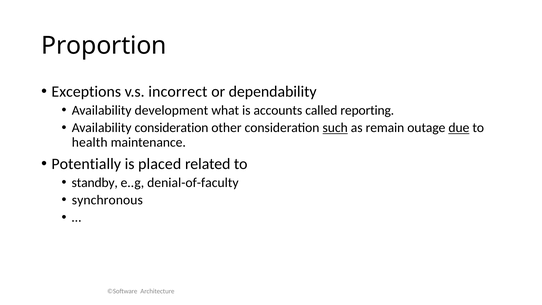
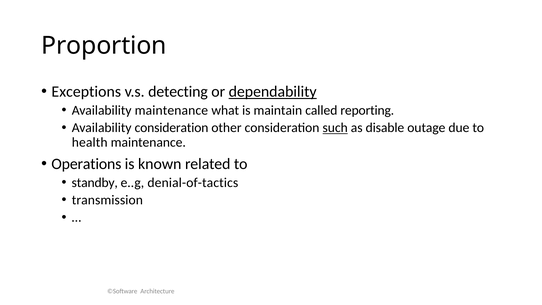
incorrect: incorrect -> detecting
dependability underline: none -> present
Availability development: development -> maintenance
accounts: accounts -> maintain
remain: remain -> disable
due underline: present -> none
Potentially: Potentially -> Operations
placed: placed -> known
denial-of-faculty: denial-of-faculty -> denial-of-tactics
synchronous: synchronous -> transmission
